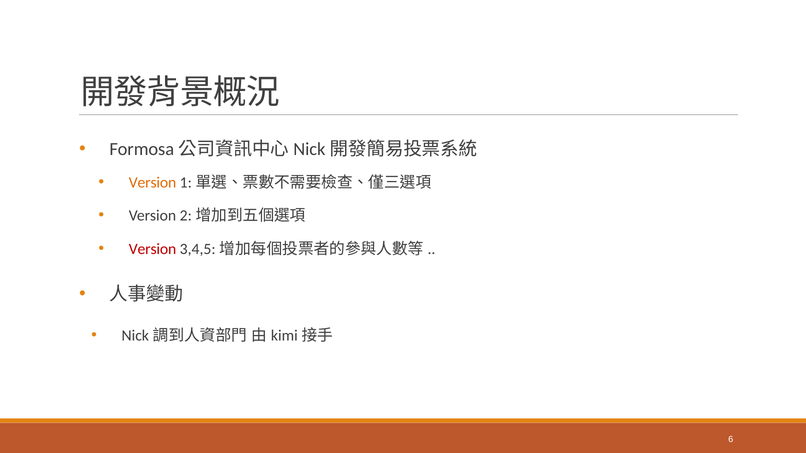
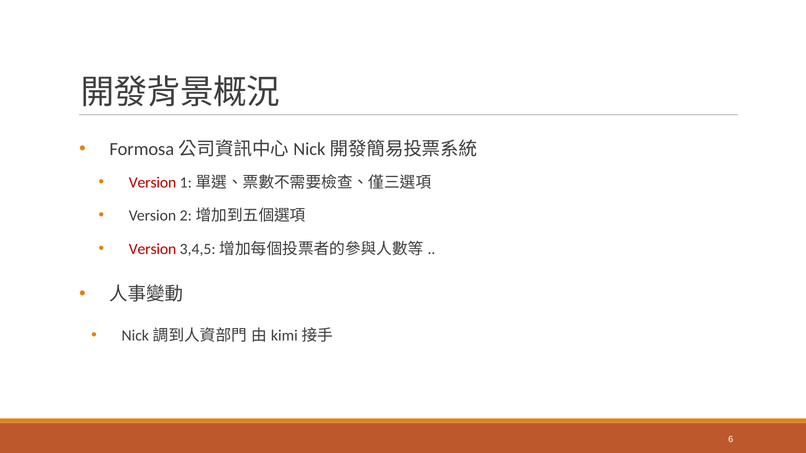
Version at (153, 182) colour: orange -> red
